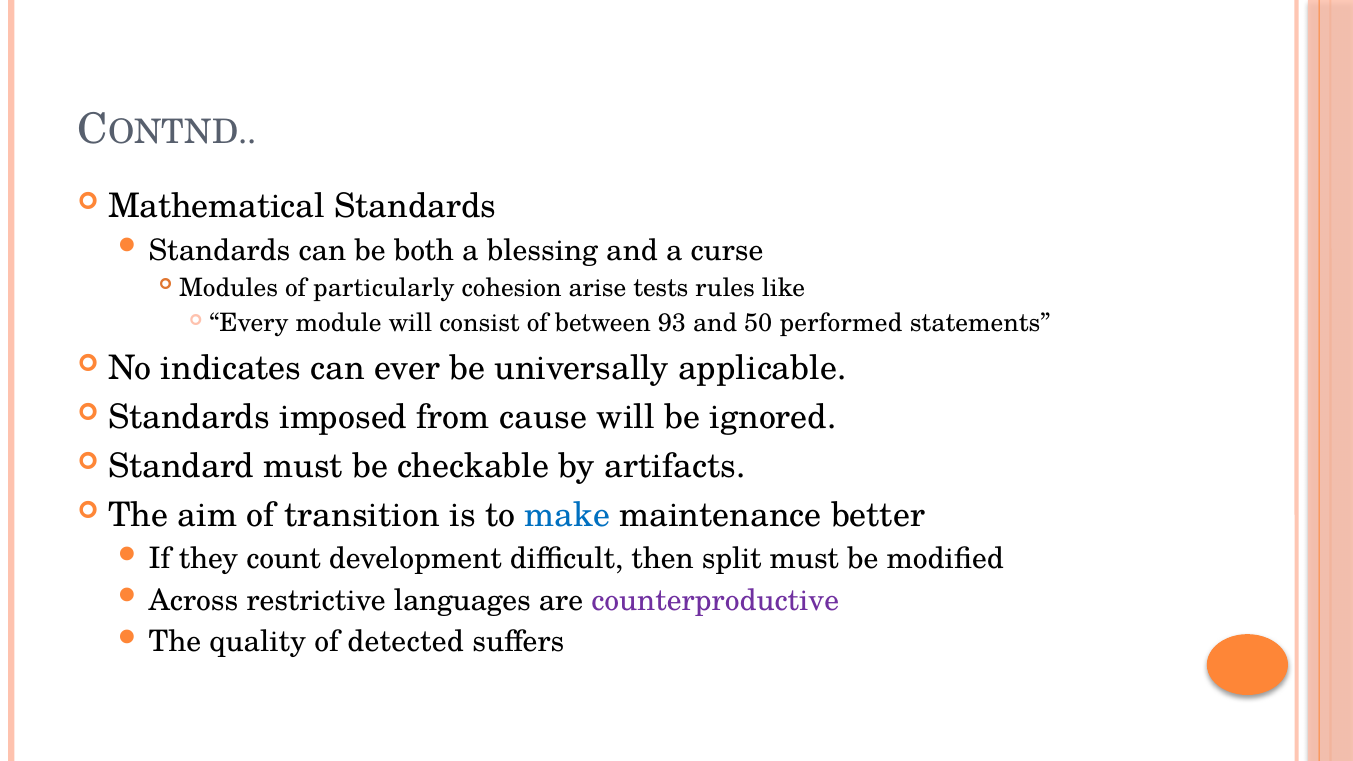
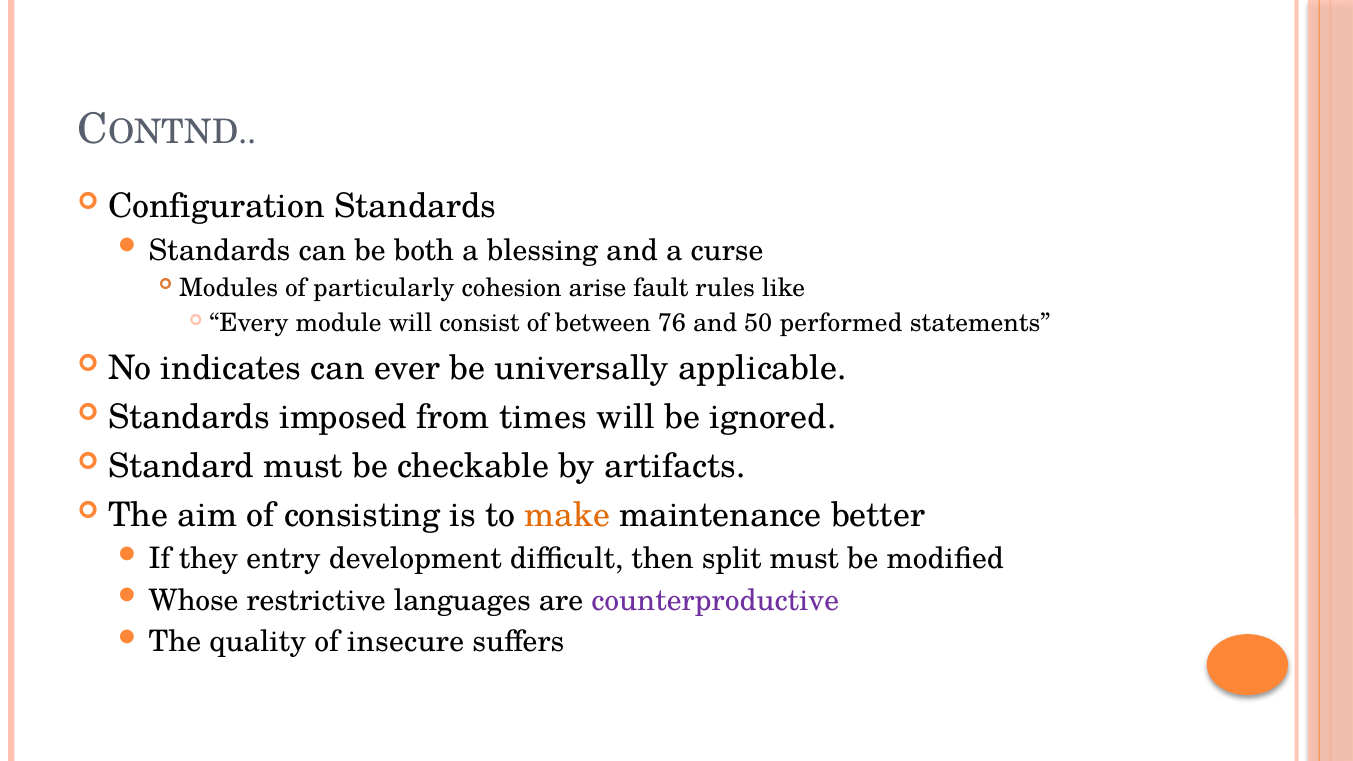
Mathematical: Mathematical -> Configuration
tests: tests -> fault
93: 93 -> 76
cause: cause -> times
transition: transition -> consisting
make colour: blue -> orange
count: count -> entry
Across: Across -> Whose
detected: detected -> insecure
